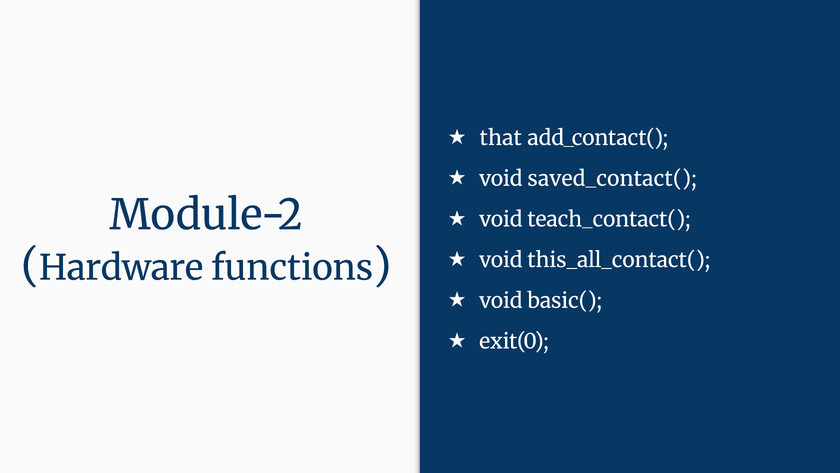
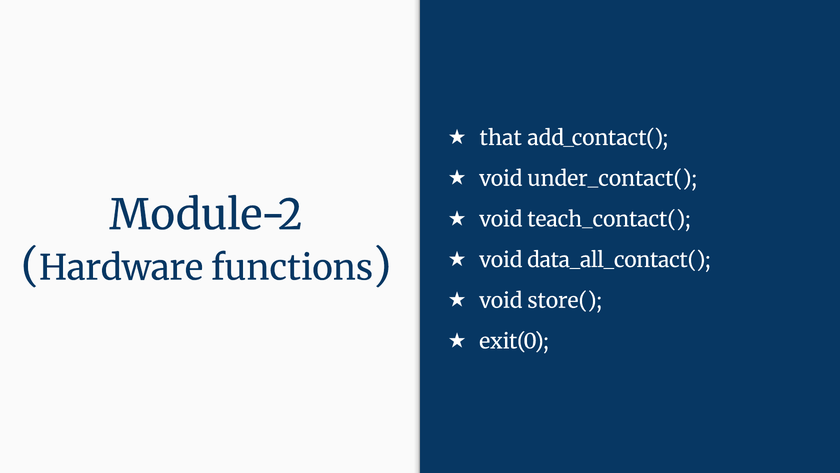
saved_contact(: saved_contact( -> under_contact(
this_all_contact(: this_all_contact( -> data_all_contact(
basic(: basic( -> store(
